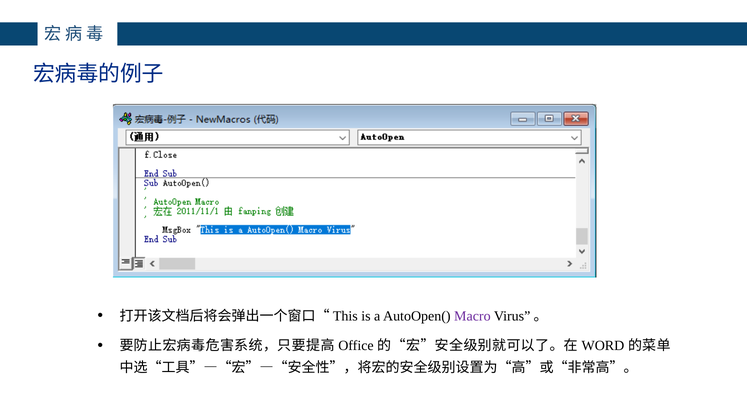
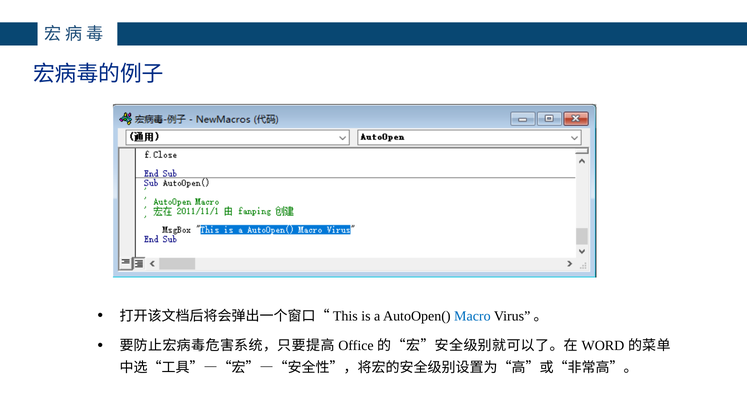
Macro colour: purple -> blue
